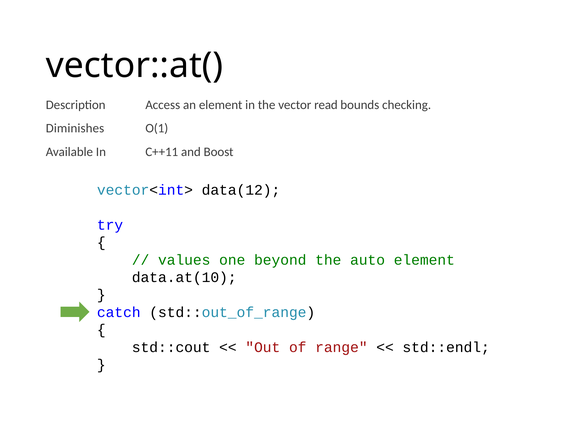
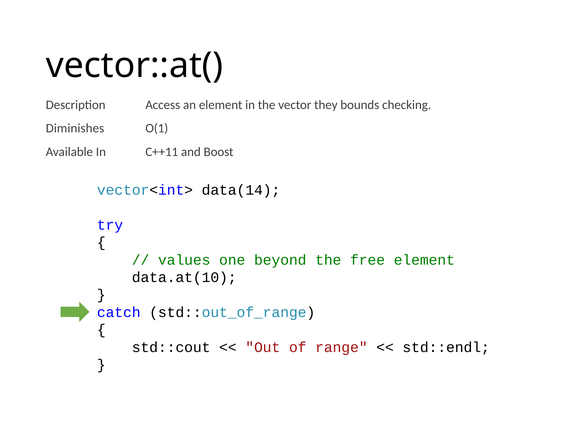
read: read -> they
data(12: data(12 -> data(14
auto: auto -> free
